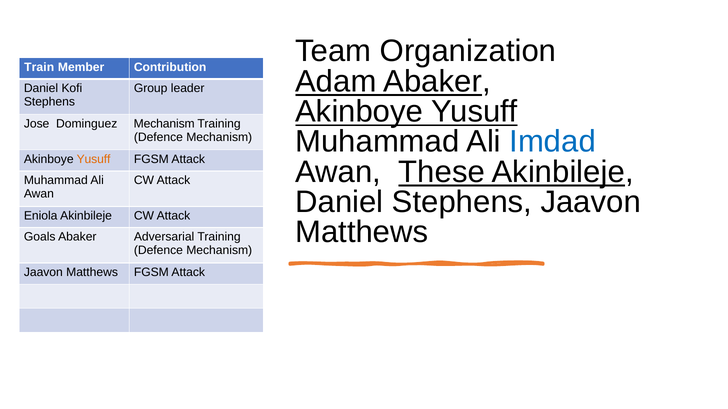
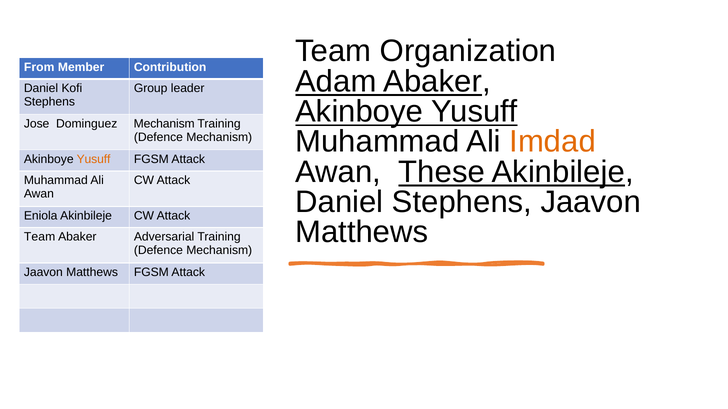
Train: Train -> From
Imdad colour: blue -> orange
Goals at (40, 237): Goals -> Team
